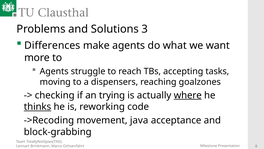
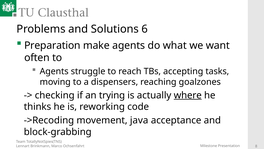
3: 3 -> 6
Differences: Differences -> Preparation
more: more -> often
thinks underline: present -> none
